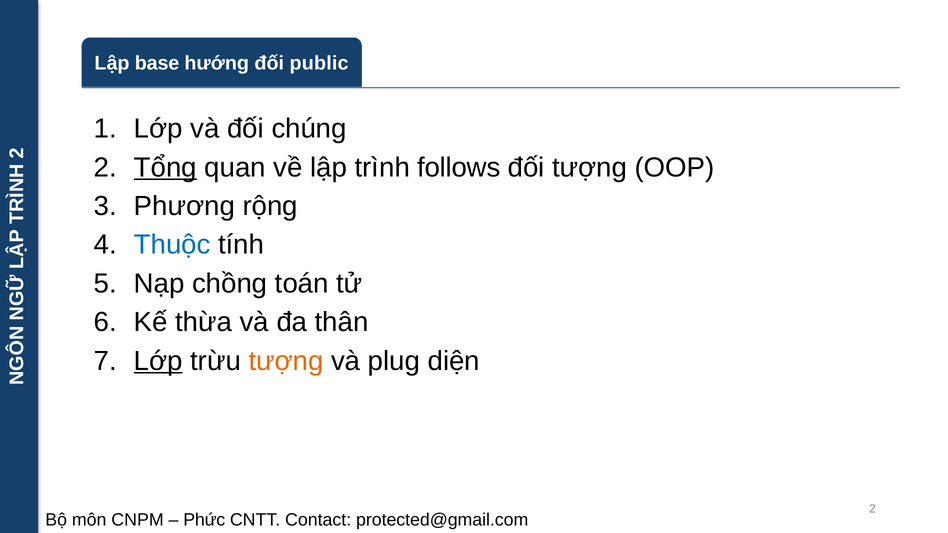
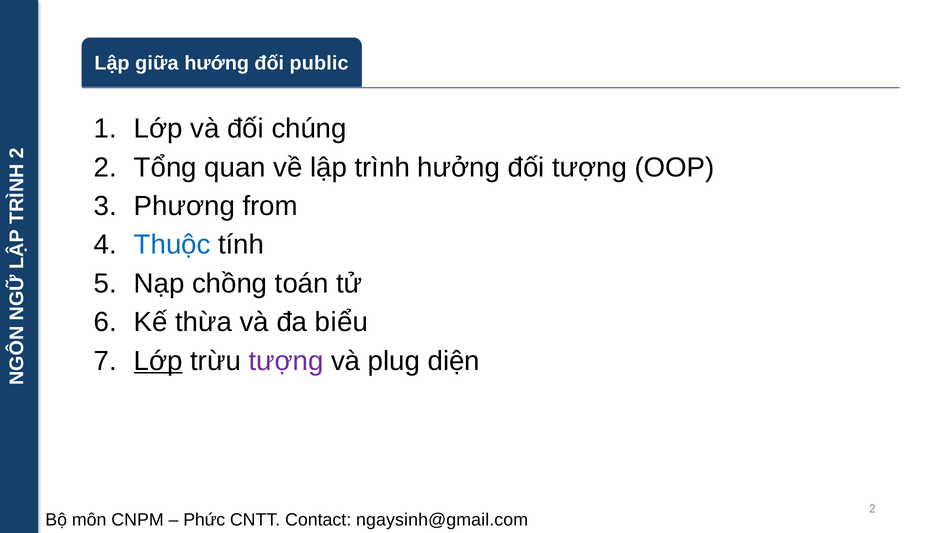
base: base -> giữa
Tổng underline: present -> none
follows: follows -> hưởng
rộng: rộng -> from
thân: thân -> biểu
tượng at (286, 361) colour: orange -> purple
protected@gmail.com: protected@gmail.com -> ngaysinh@gmail.com
